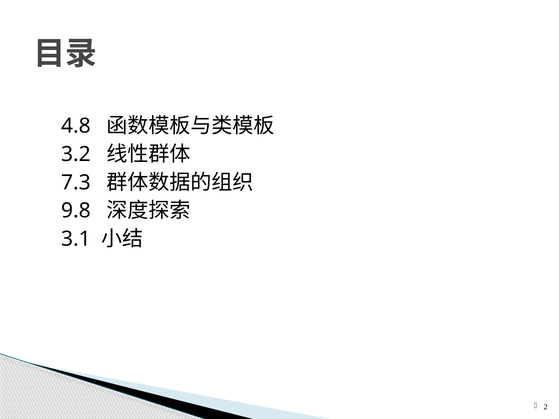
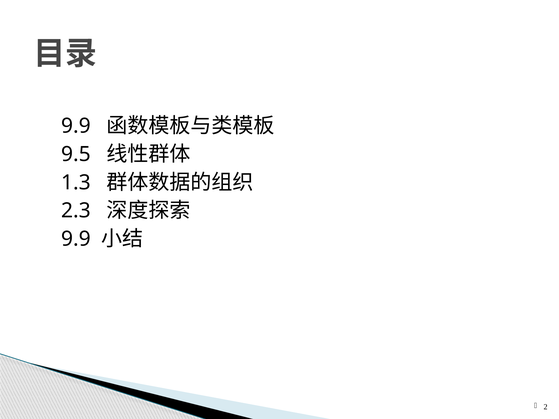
4.8 at (76, 126): 4.8 -> 9.9
3.2: 3.2 -> 9.5
7.3: 7.3 -> 1.3
9.8: 9.8 -> 2.3
3.1 at (76, 239): 3.1 -> 9.9
